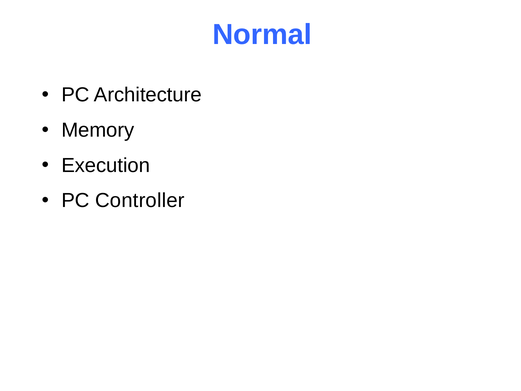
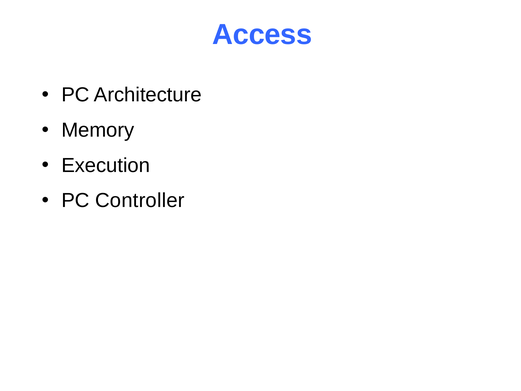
Normal: Normal -> Access
